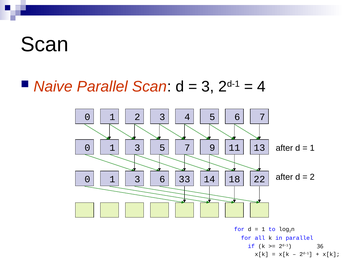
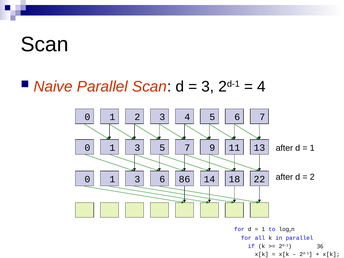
33: 33 -> 86
